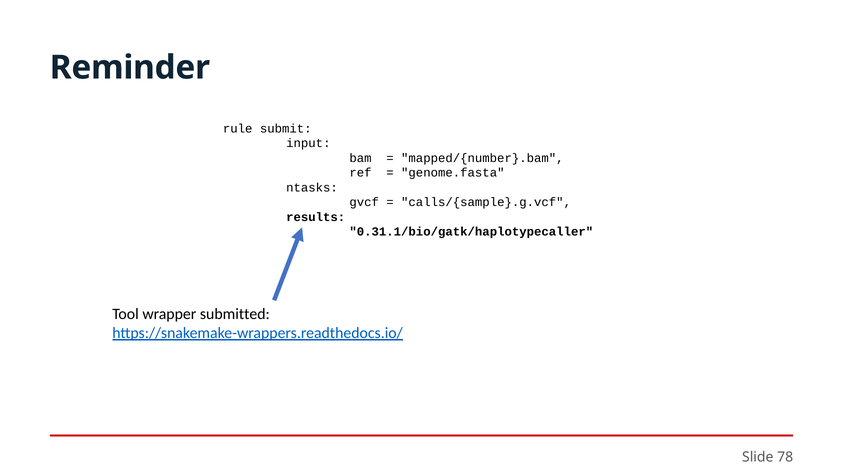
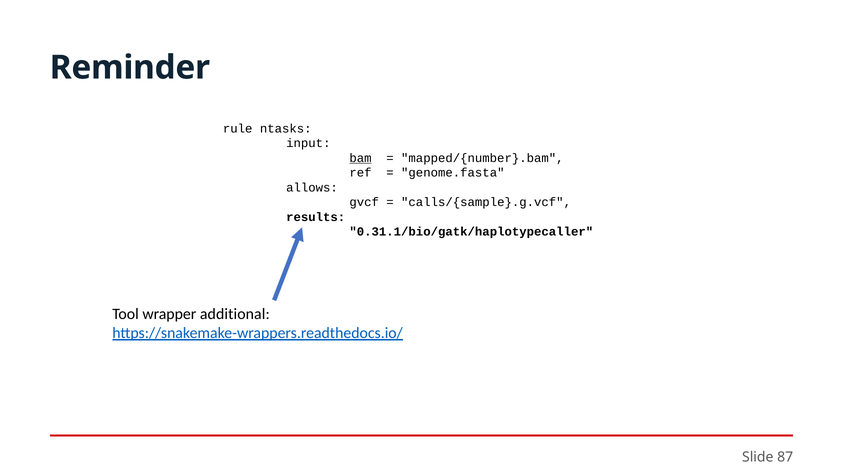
submit: submit -> ntasks
bam underline: none -> present
ntasks: ntasks -> allows
submitted: submitted -> additional
78: 78 -> 87
